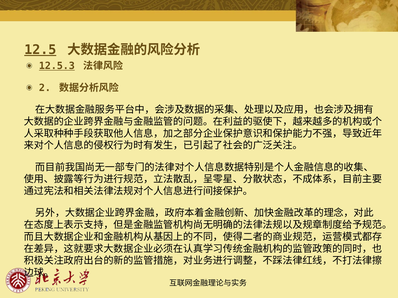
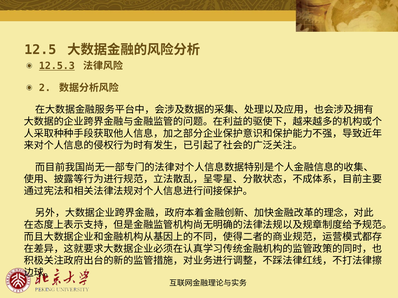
12.5 underline: present -> none
